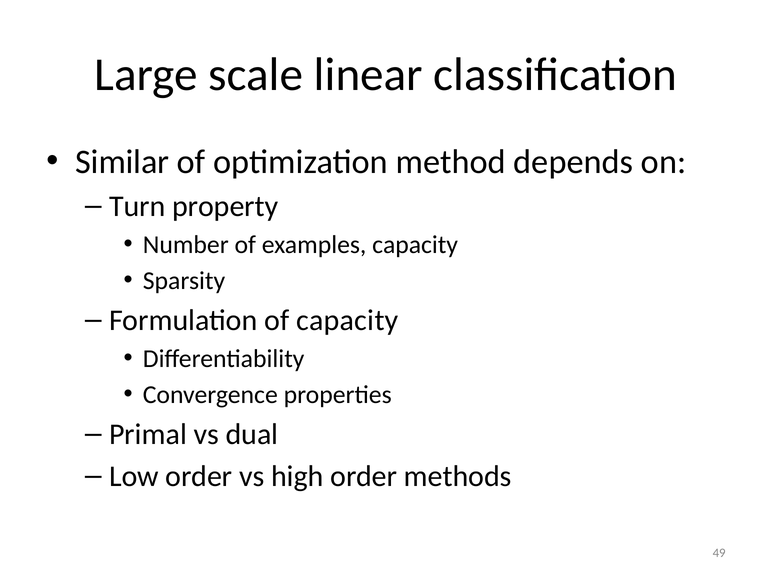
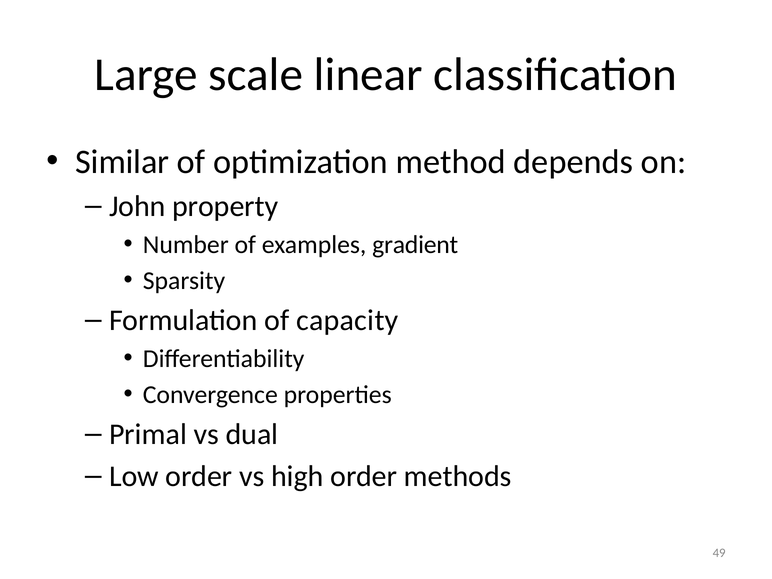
Turn: Turn -> John
examples capacity: capacity -> gradient
